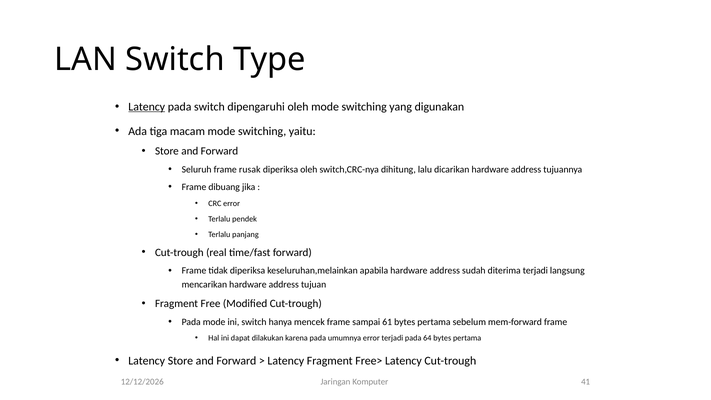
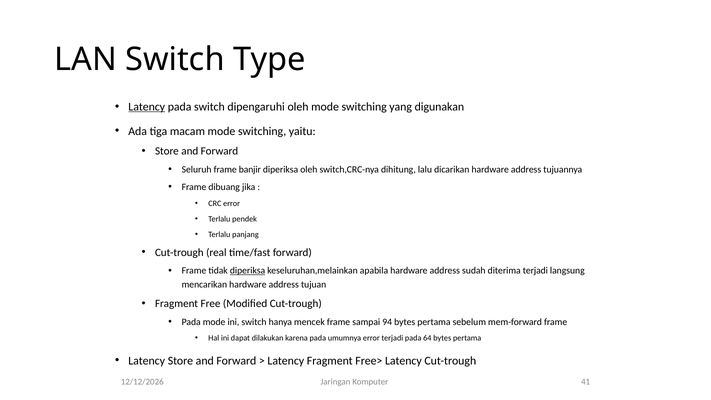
rusak: rusak -> banjir
diperiksa at (248, 271) underline: none -> present
61: 61 -> 94
